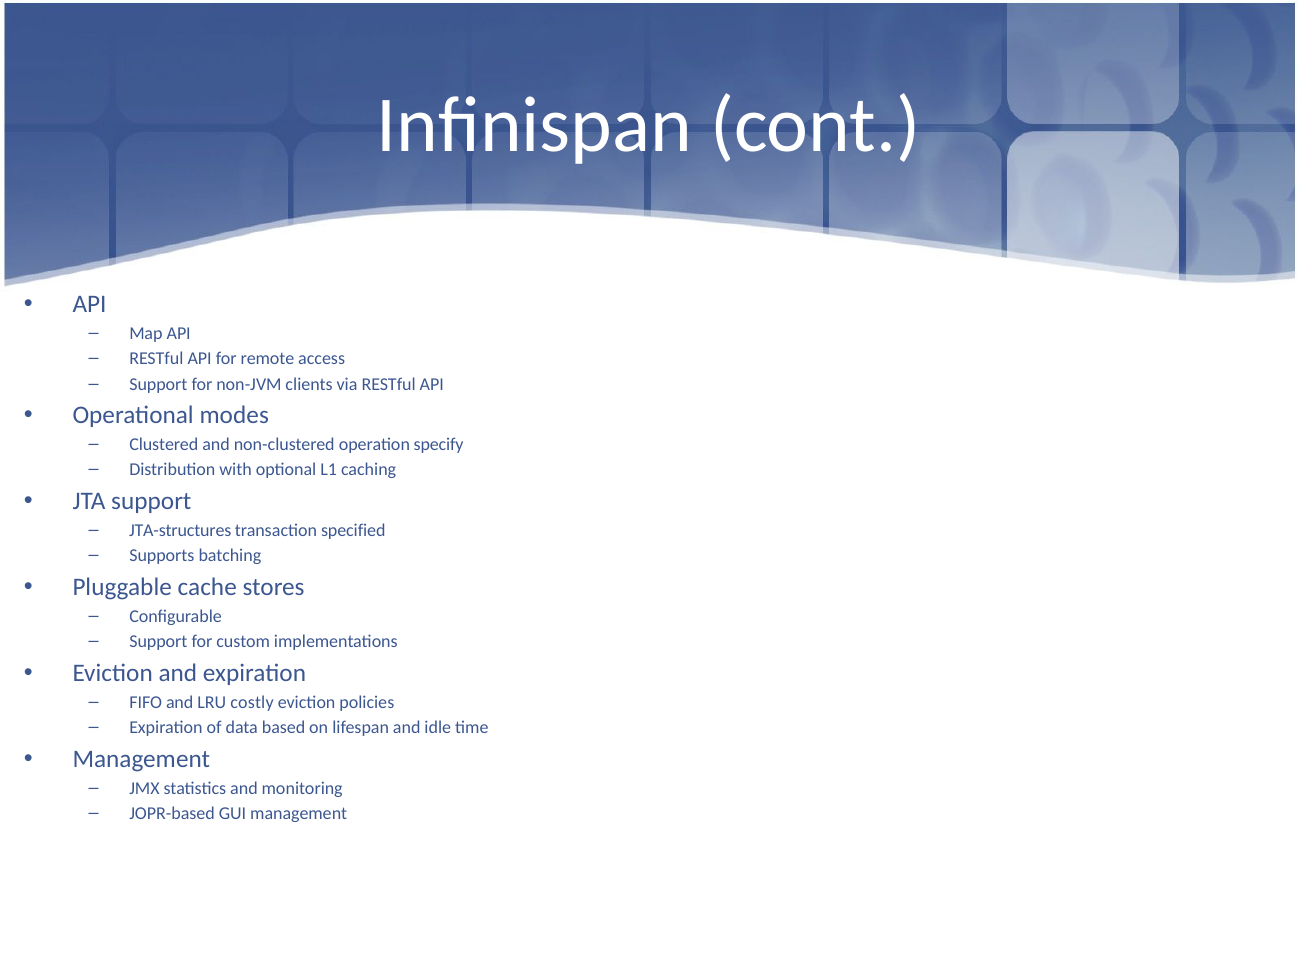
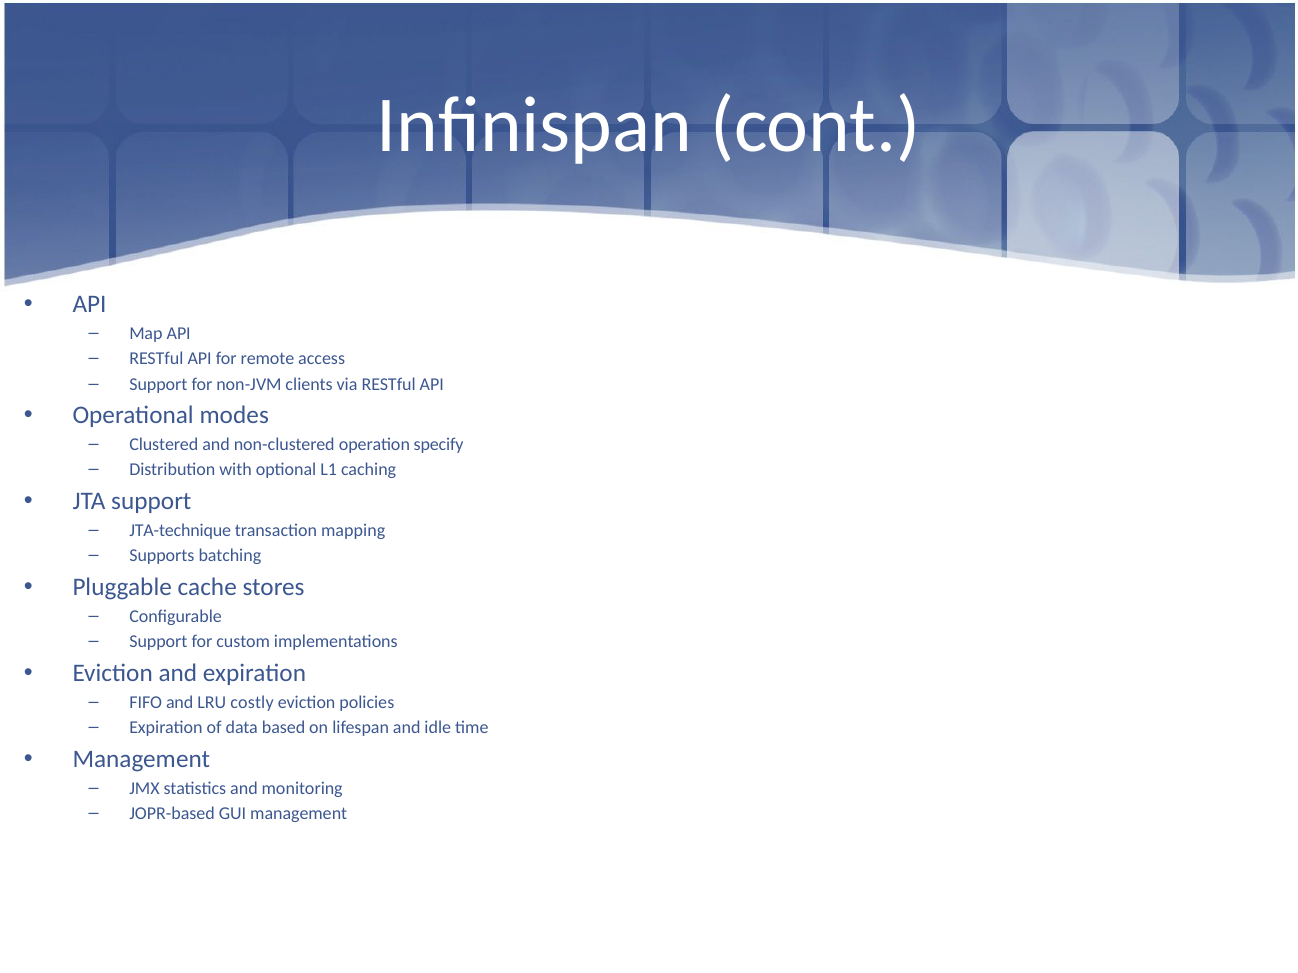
JTA-structures: JTA-structures -> JTA-technique
specified: specified -> mapping
